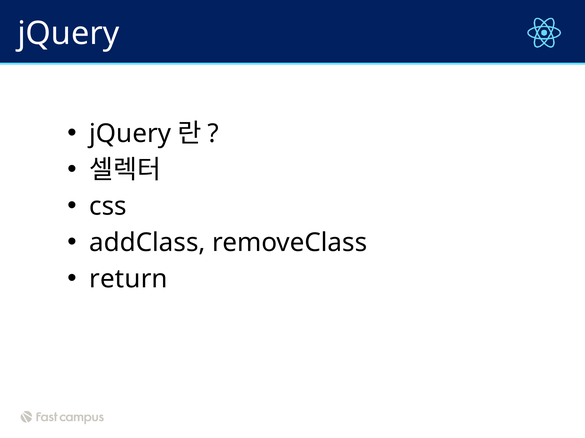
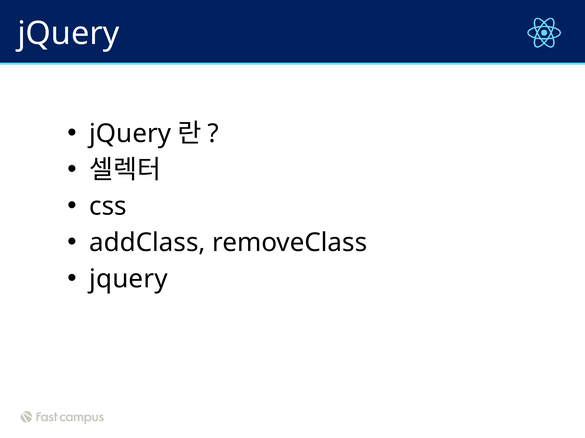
return at (128, 279): return -> jquery
